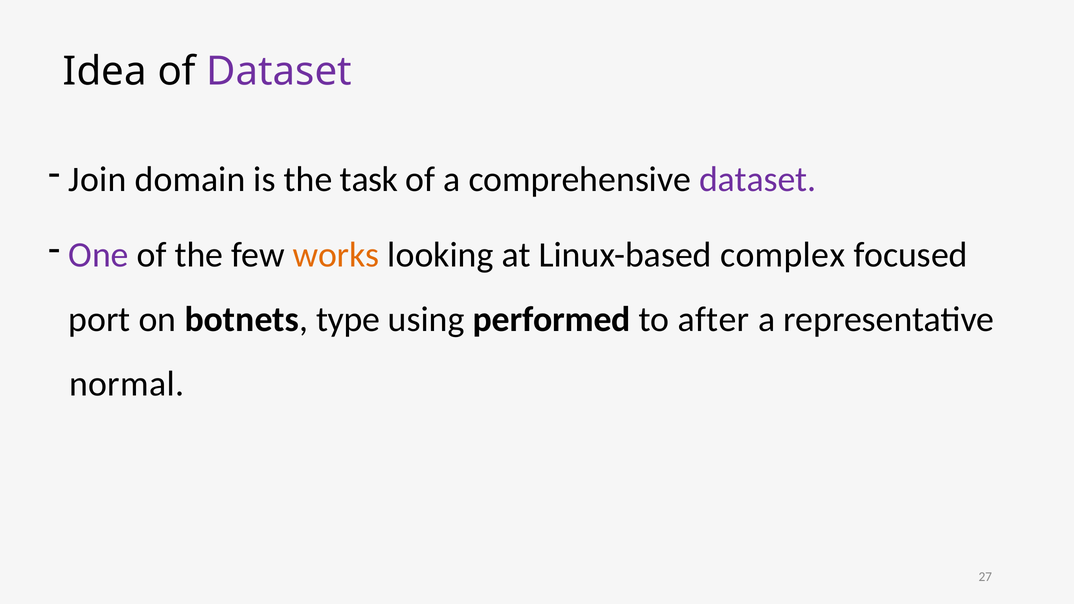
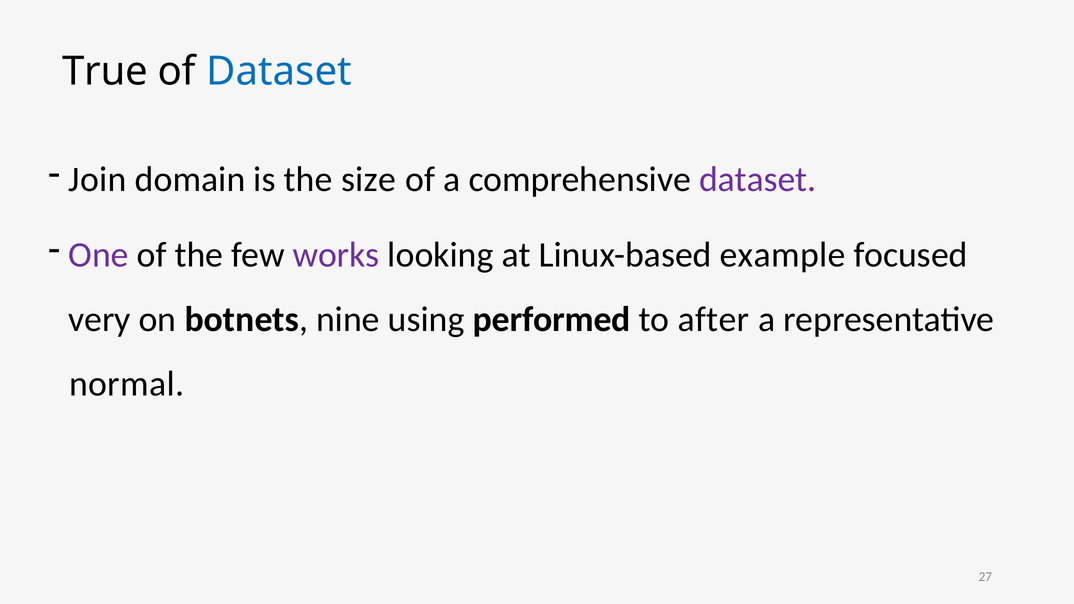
Idea: Idea -> True
Dataset at (279, 71) colour: purple -> blue
task: task -> size
works colour: orange -> purple
complex: complex -> example
port: port -> very
type: type -> nine
